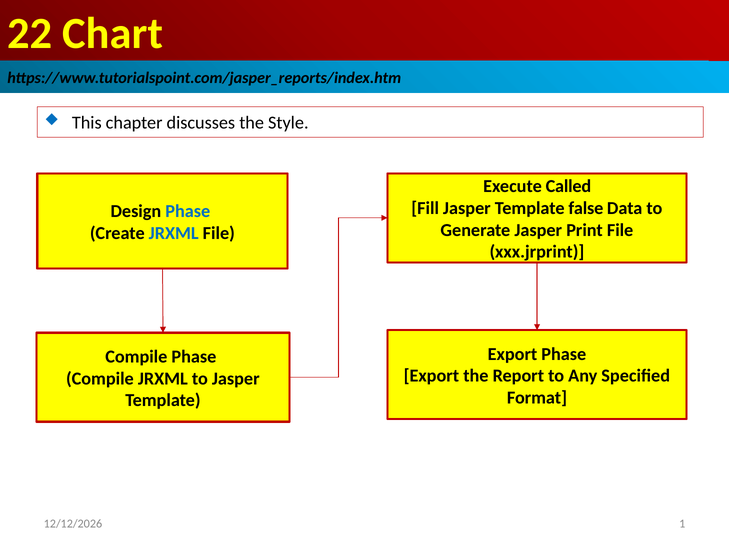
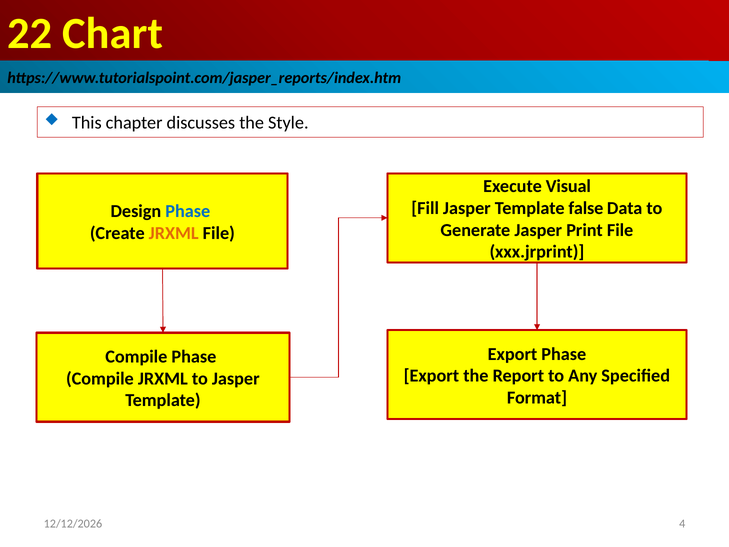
Called: Called -> Visual
JRXML at (174, 233) colour: blue -> orange
1: 1 -> 4
